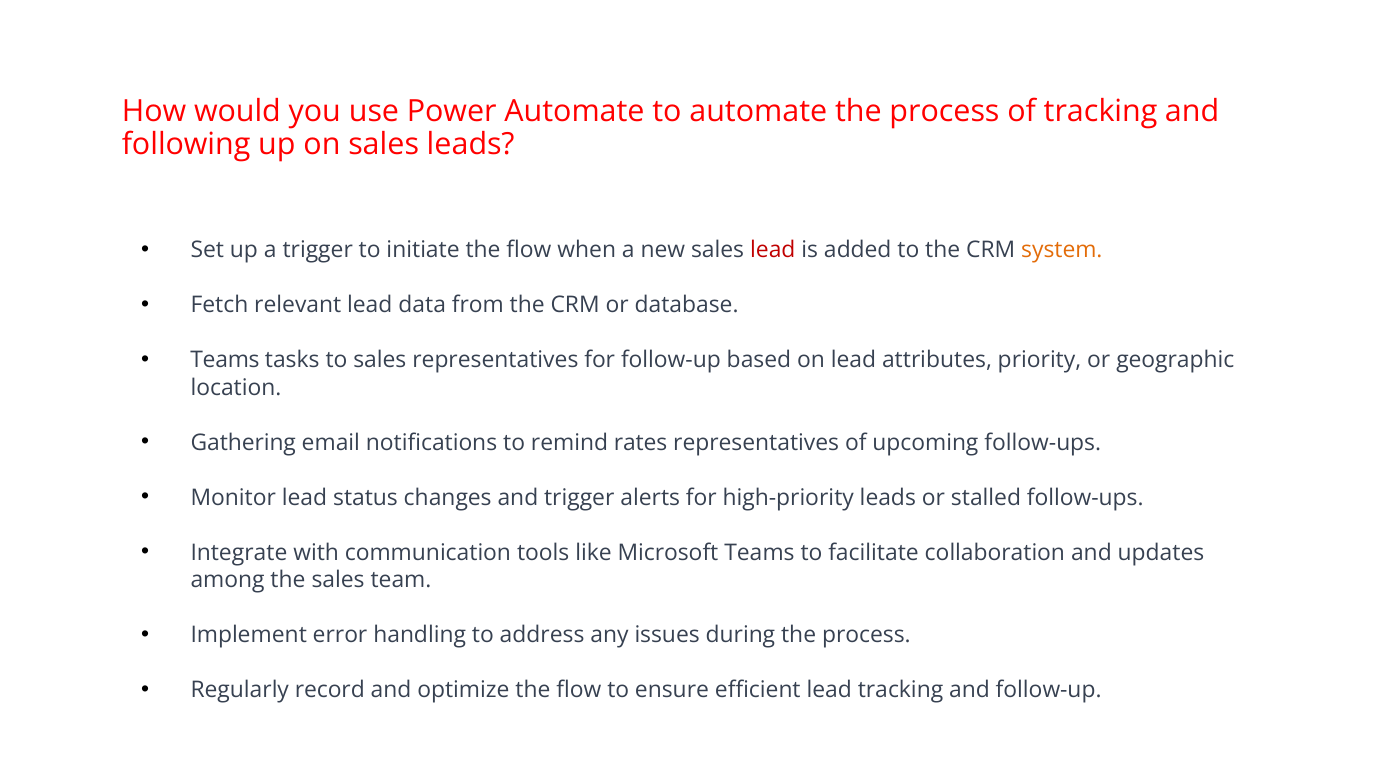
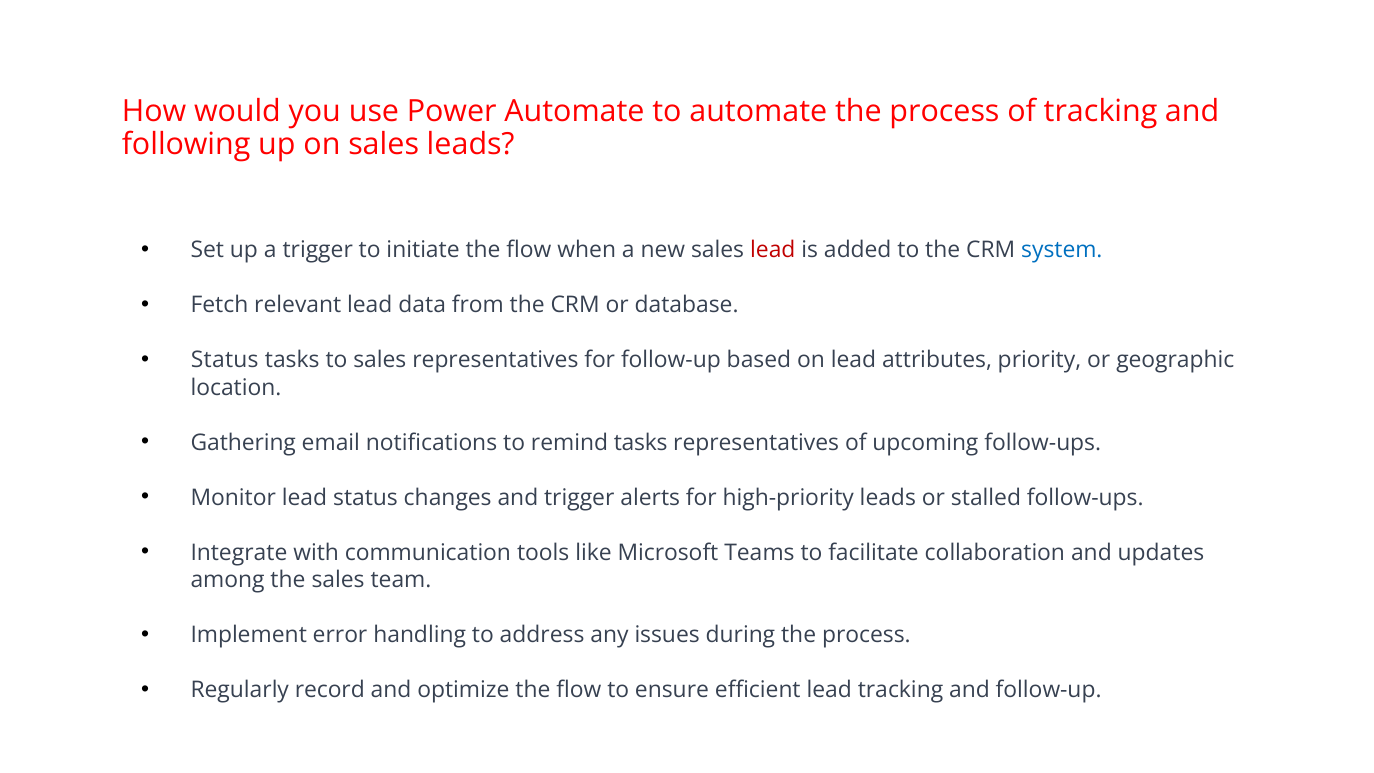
system colour: orange -> blue
Teams at (225, 360): Teams -> Status
remind rates: rates -> tasks
